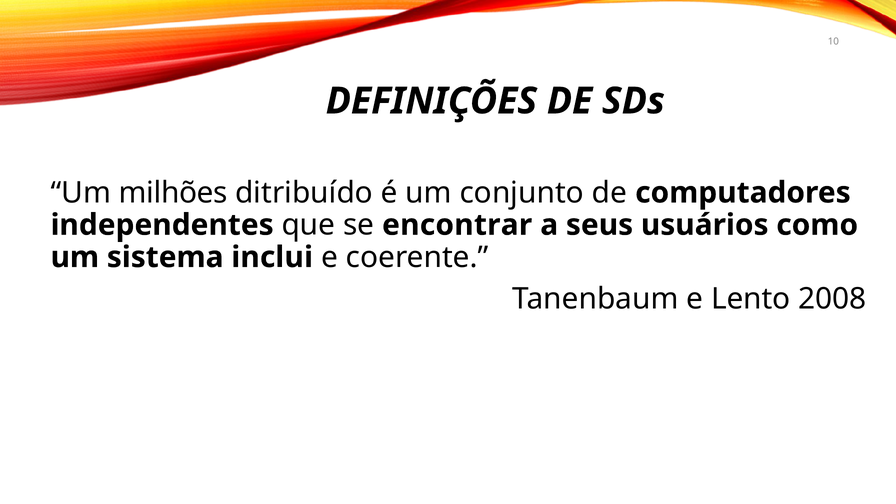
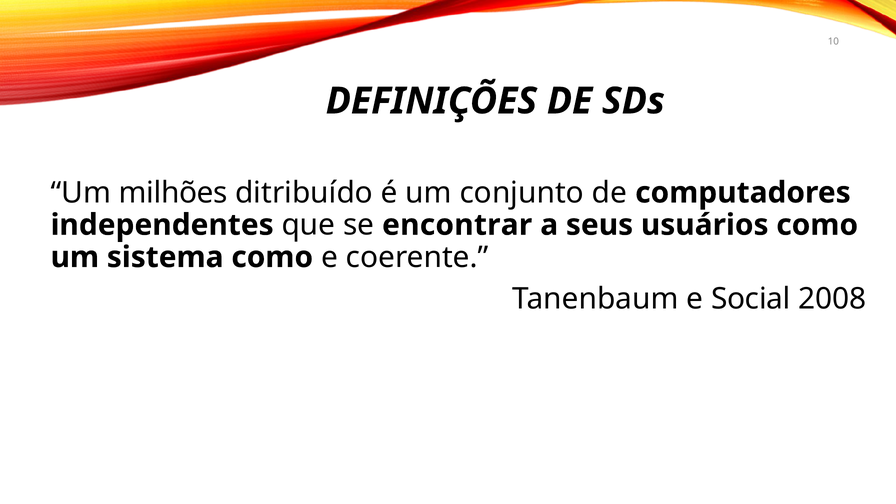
sistema inclui: inclui -> como
Lento: Lento -> Social
